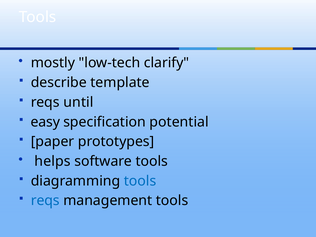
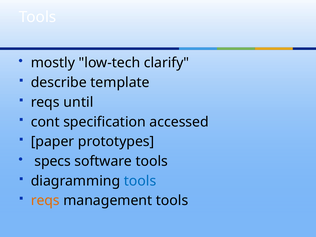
easy: easy -> cont
potential: potential -> accessed
helps: helps -> specs
reqs at (45, 201) colour: blue -> orange
